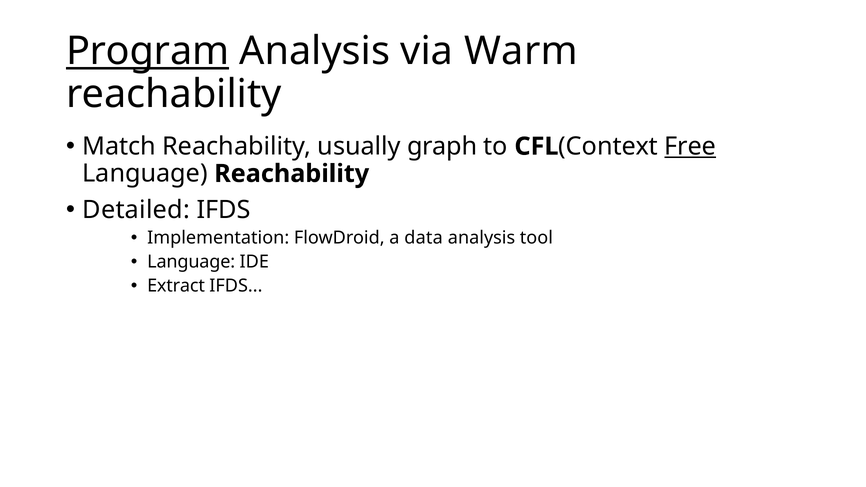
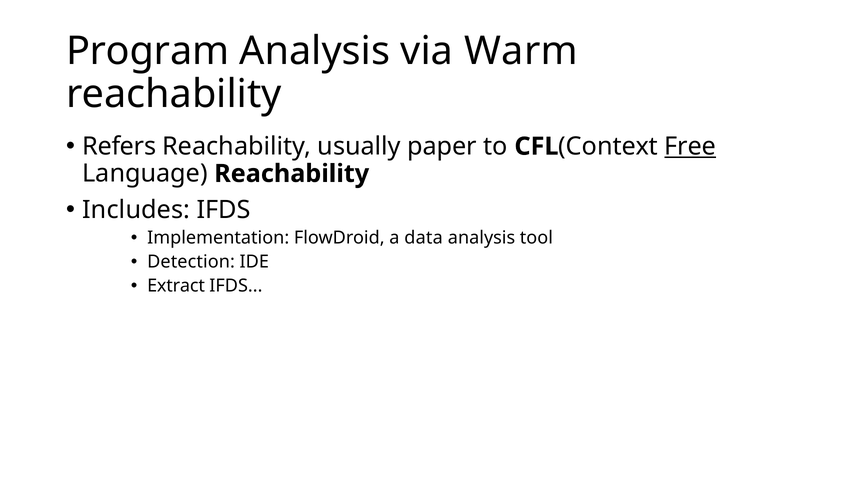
Program underline: present -> none
Match: Match -> Refers
graph: graph -> paper
Detailed: Detailed -> Includes
Language at (191, 262): Language -> Detection
